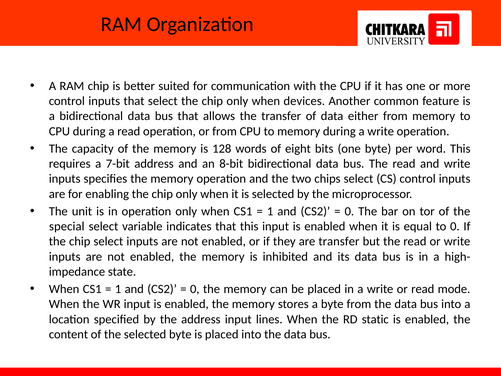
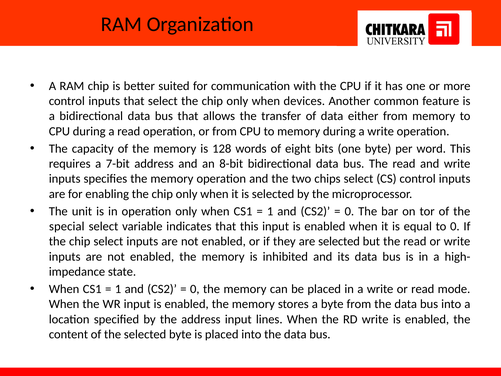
are transfer: transfer -> selected
RD static: static -> write
